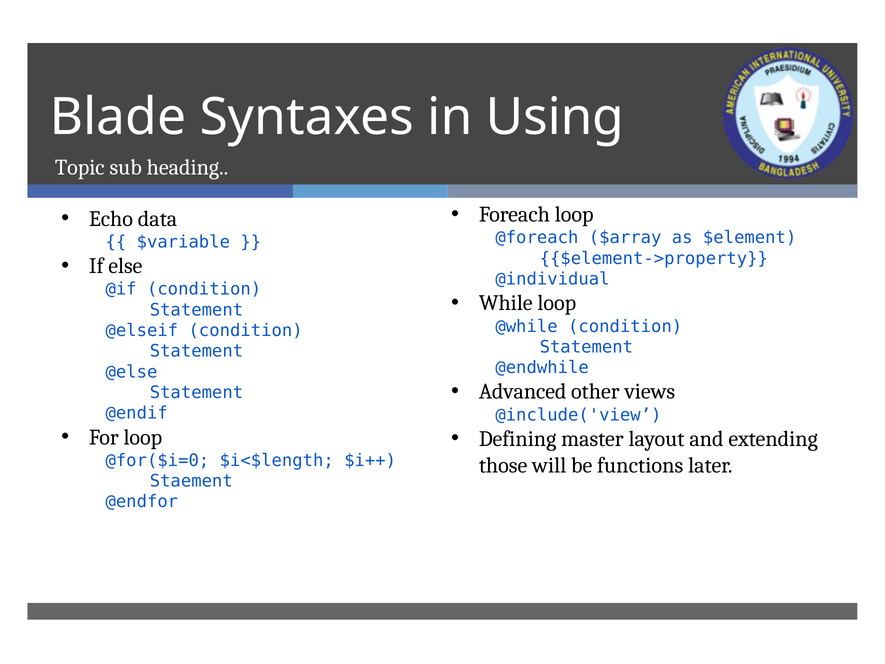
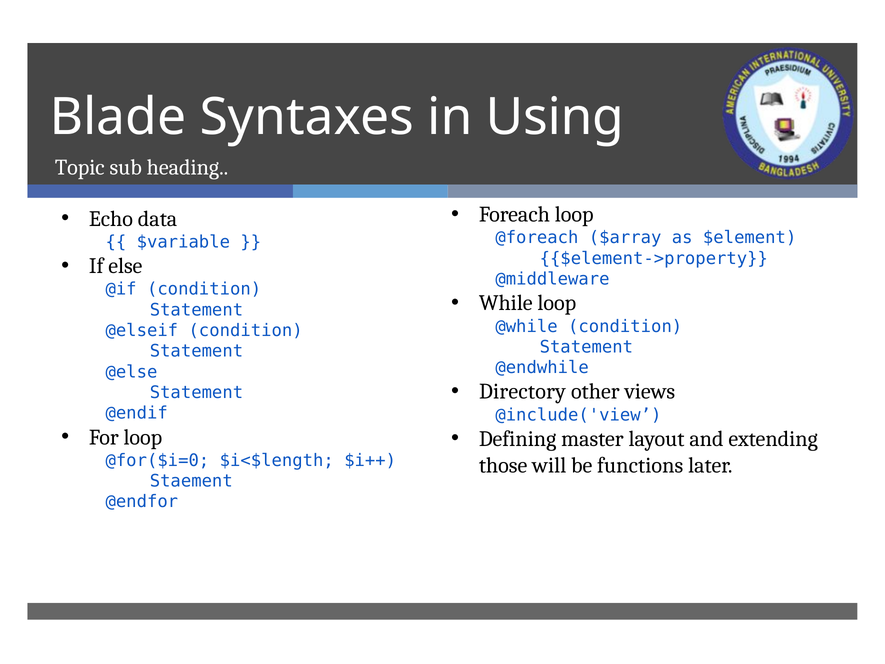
@individual: @individual -> @middleware
Advanced: Advanced -> Directory
